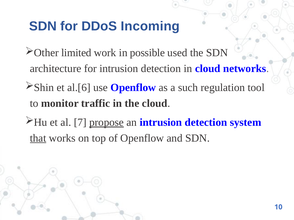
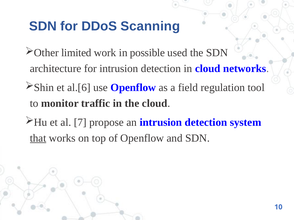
Incoming: Incoming -> Scanning
such: such -> field
propose underline: present -> none
